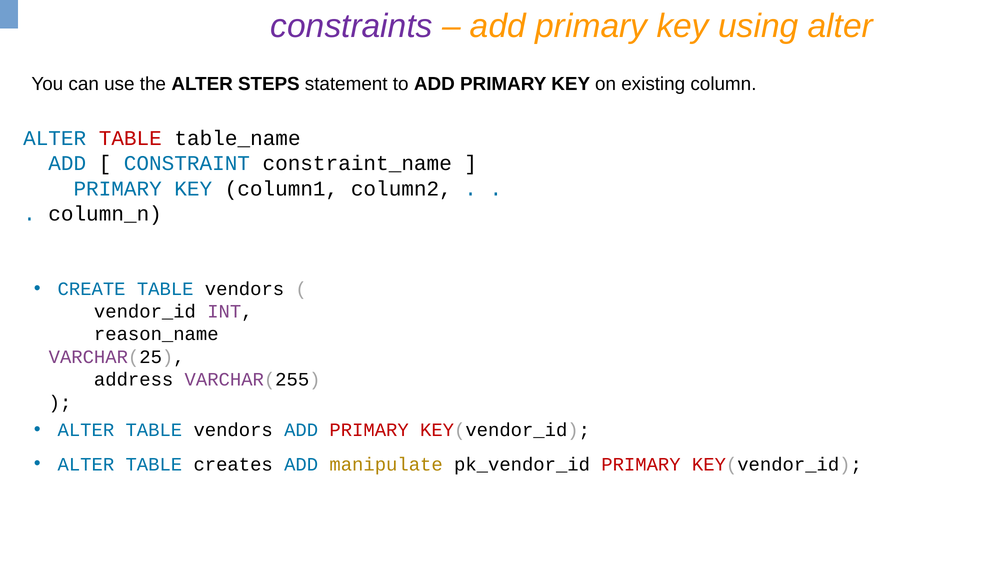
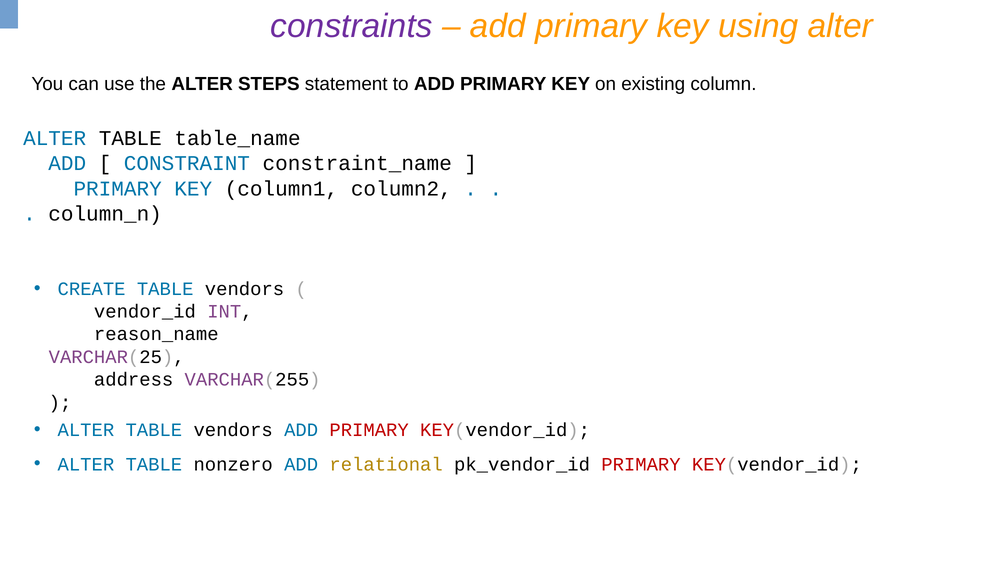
TABLE at (130, 138) colour: red -> black
creates: creates -> nonzero
manipulate: manipulate -> relational
